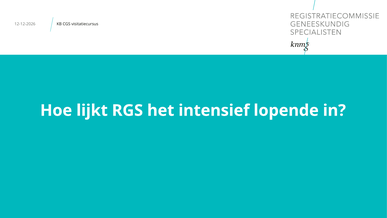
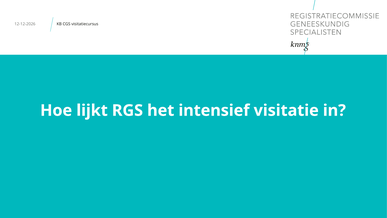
lopende: lopende -> visitatie
